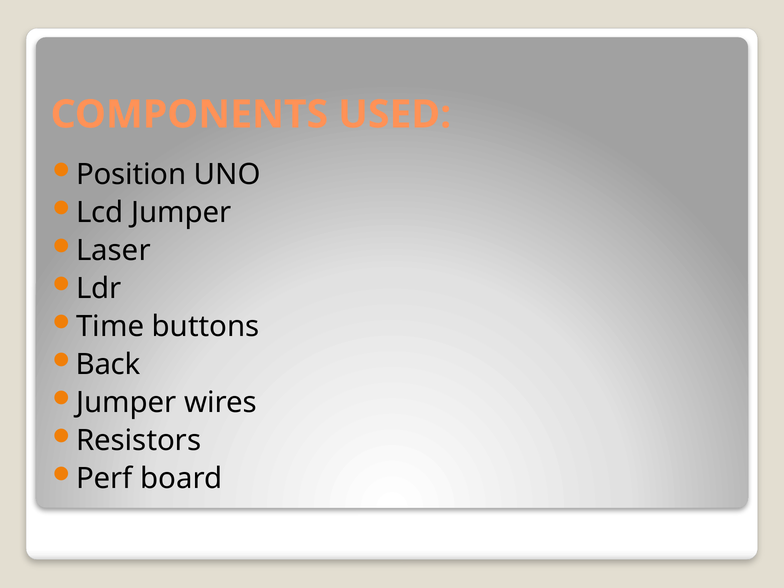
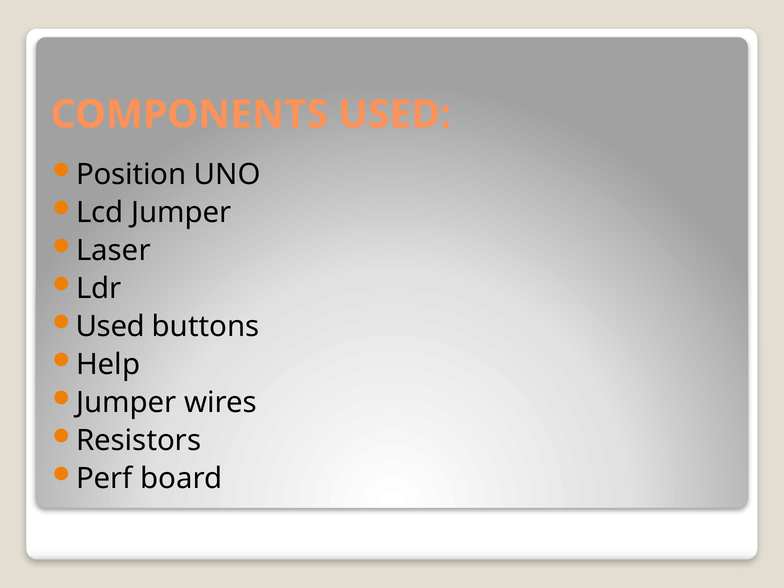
Time at (110, 327): Time -> Used
Back: Back -> Help
